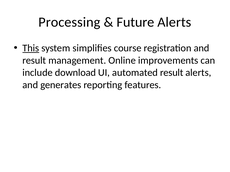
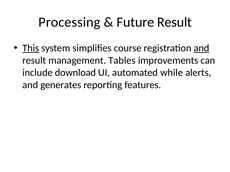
Future Alerts: Alerts -> Result
and at (202, 48) underline: none -> present
Online: Online -> Tables
automated result: result -> while
